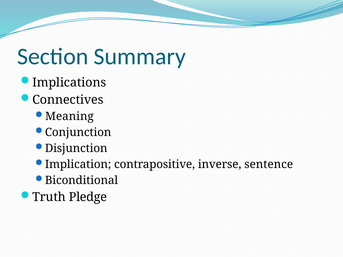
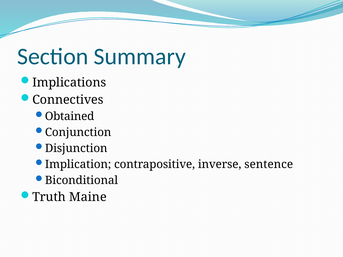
Meaning: Meaning -> Obtained
Pledge: Pledge -> Maine
